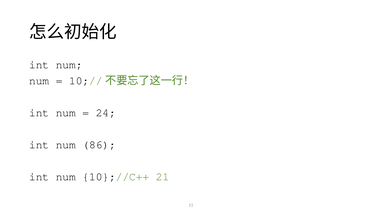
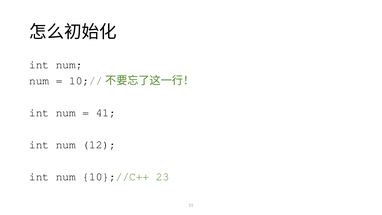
24: 24 -> 41
86: 86 -> 12
21: 21 -> 23
